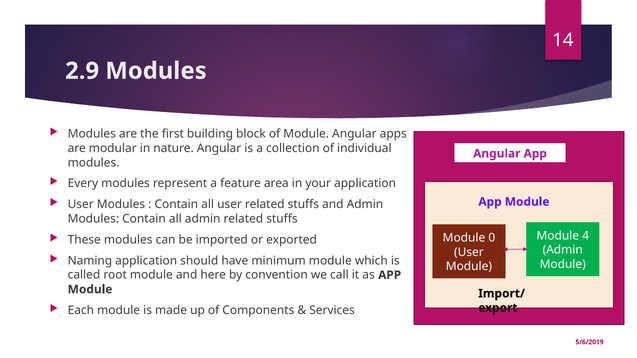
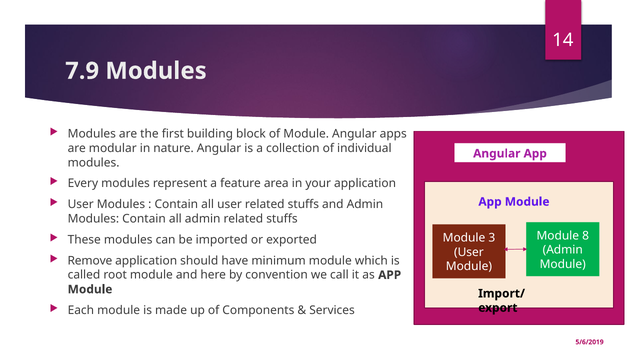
2.9: 2.9 -> 7.9
4: 4 -> 8
0: 0 -> 3
Naming: Naming -> Remove
